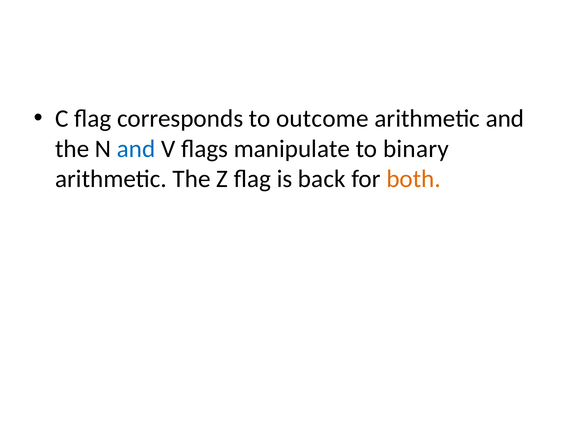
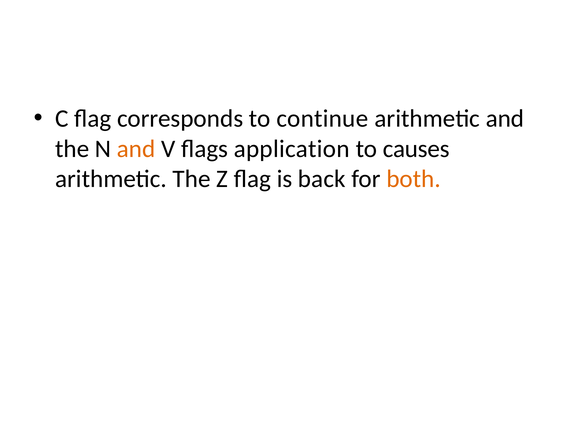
outcome: outcome -> continue
and at (136, 149) colour: blue -> orange
manipulate: manipulate -> application
binary: binary -> causes
